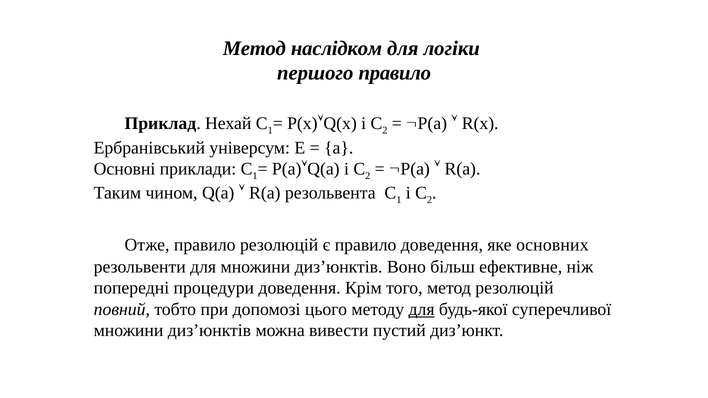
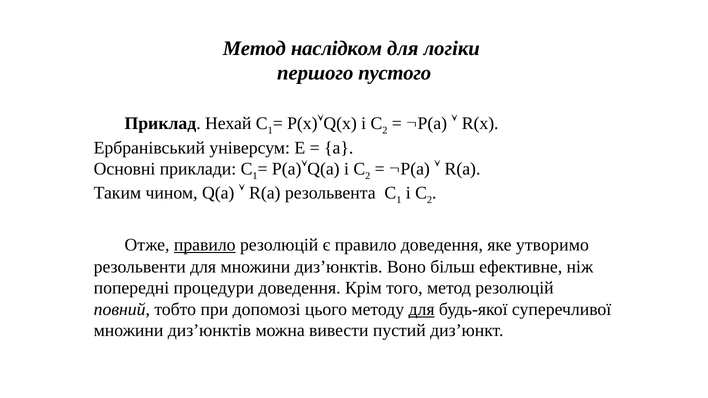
першого правило: правило -> пустого
правило at (205, 245) underline: none -> present
основних: основних -> утворимо
